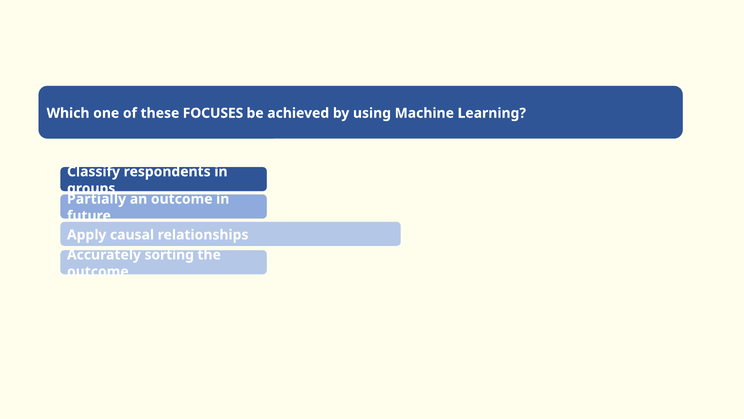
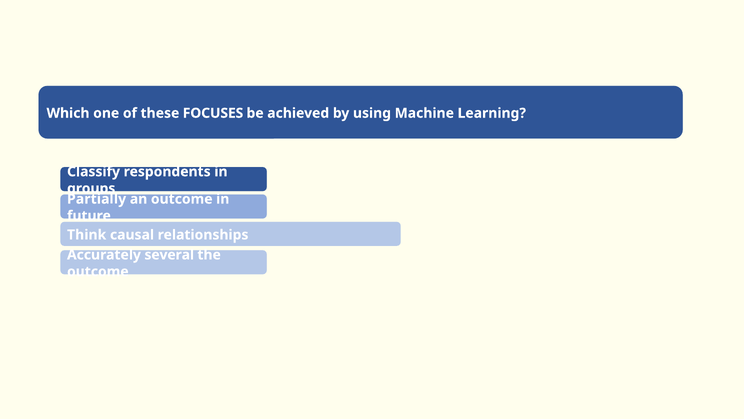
Apply: Apply -> Think
sorting: sorting -> several
